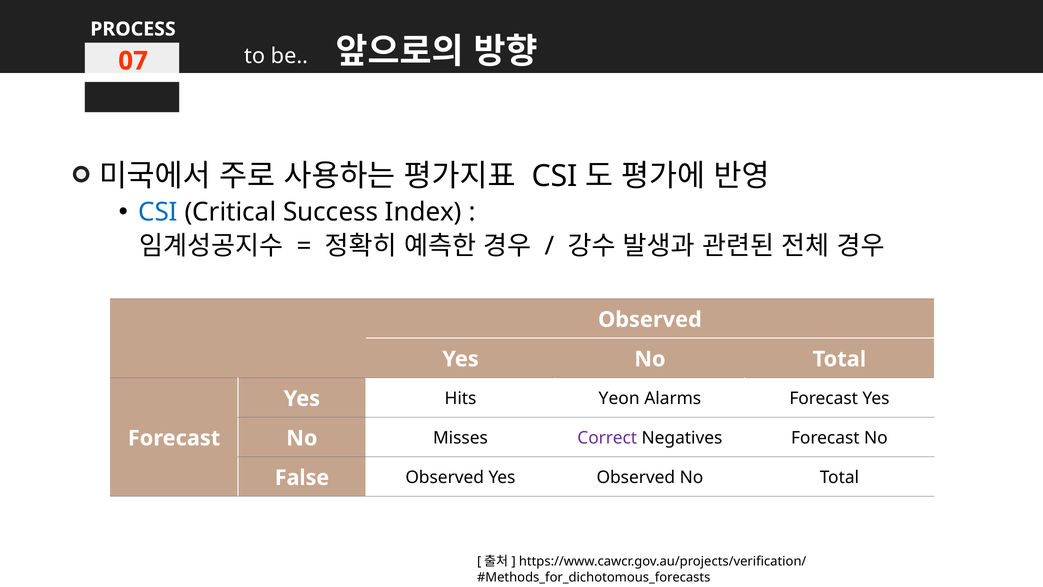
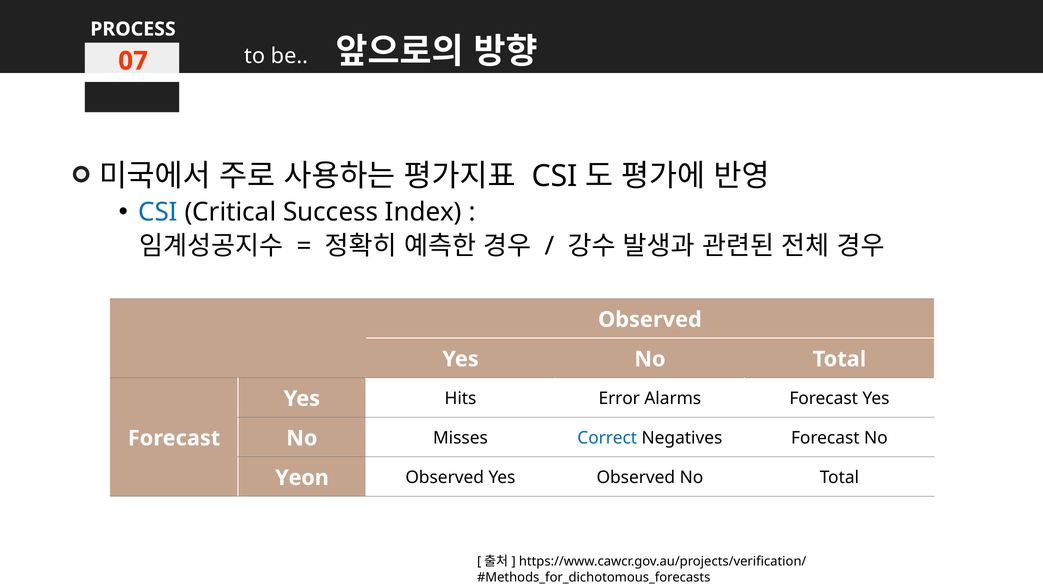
Yeon: Yeon -> Error
Correct colour: purple -> blue
False: False -> Yeon
